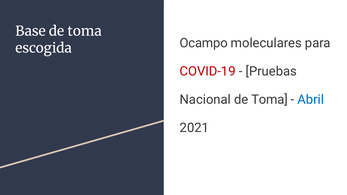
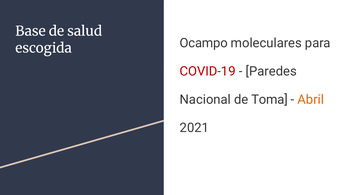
Base de toma: toma -> salud
Pruebas: Pruebas -> Paredes
Abril colour: blue -> orange
